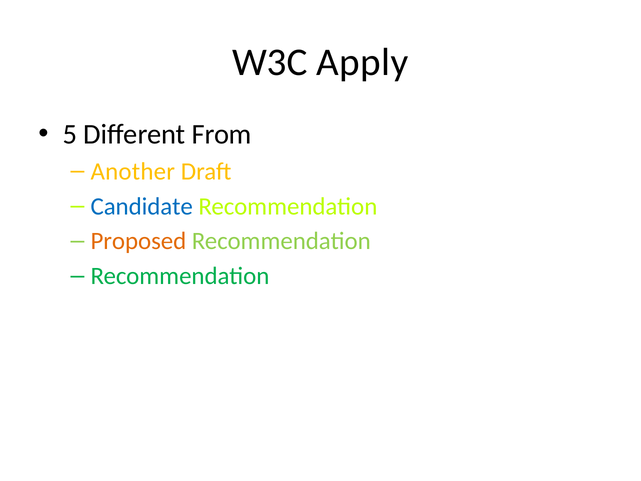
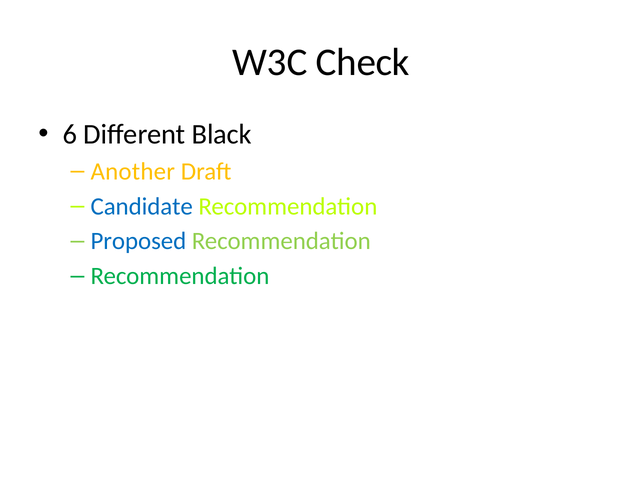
Apply: Apply -> Check
5: 5 -> 6
From: From -> Black
Proposed colour: orange -> blue
